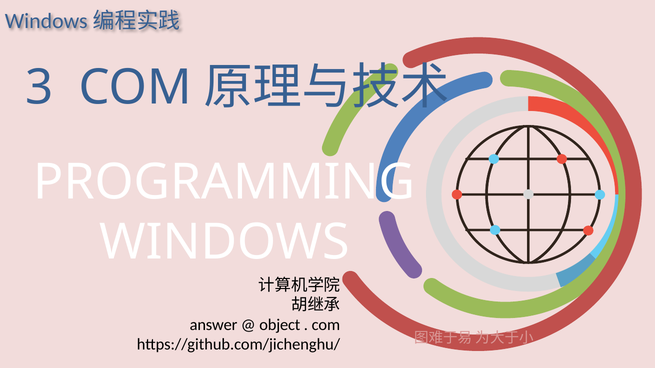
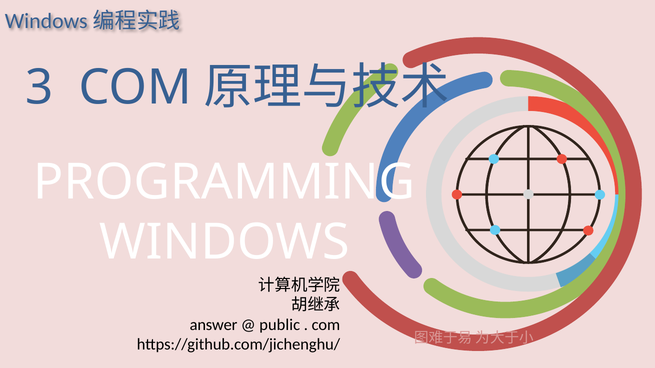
object: object -> public
